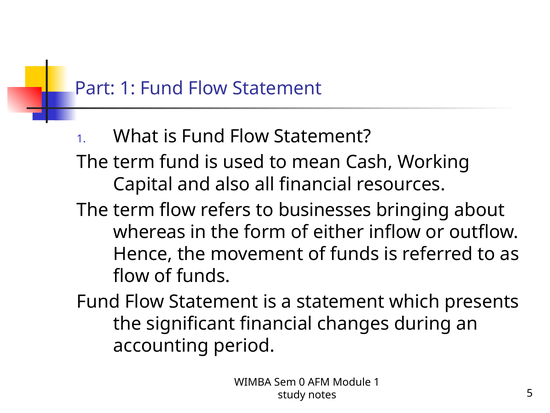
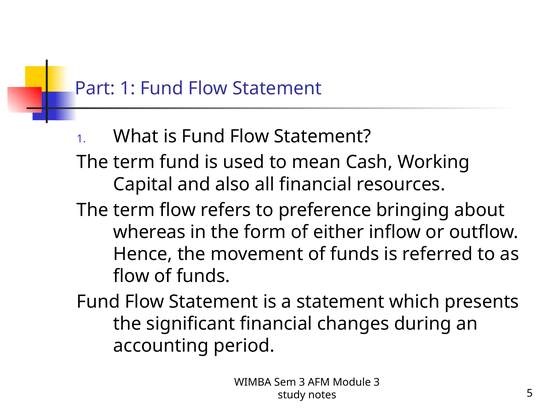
businesses: businesses -> preference
Sem 0: 0 -> 3
Module 1: 1 -> 3
